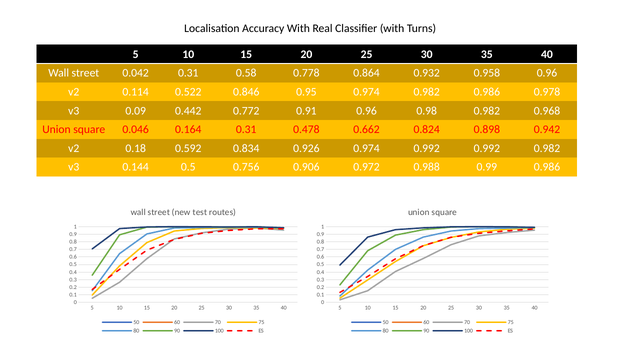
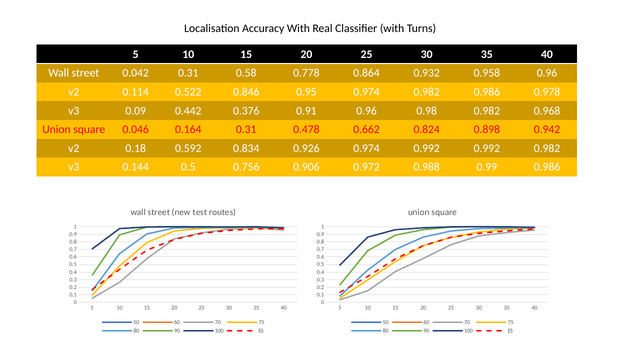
0.772: 0.772 -> 0.376
